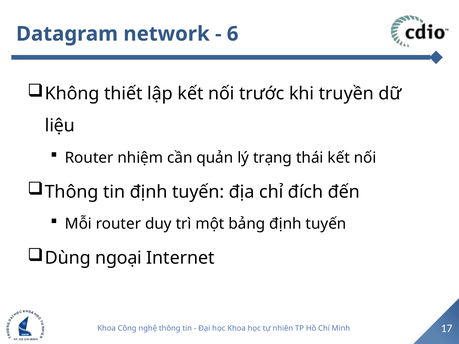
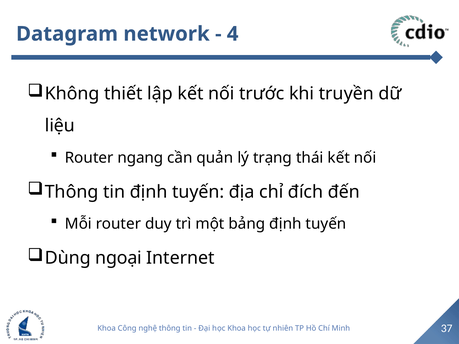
6: 6 -> 4
nhiệm: nhiệm -> ngang
17: 17 -> 37
